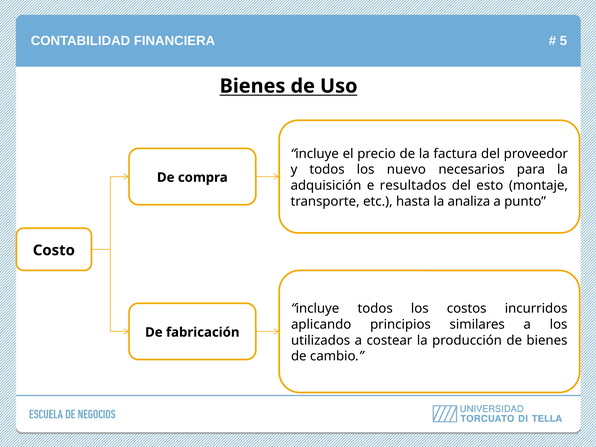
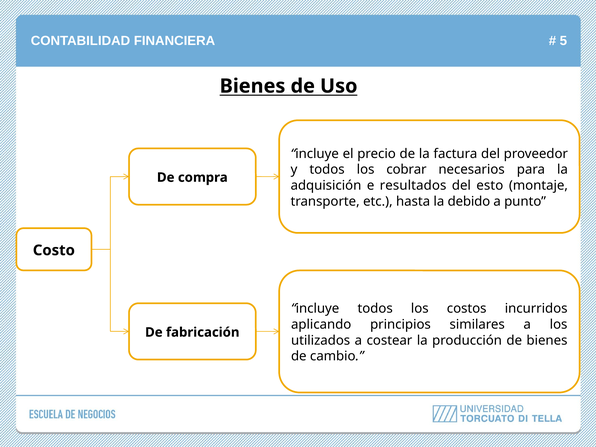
nuevo: nuevo -> cobrar
analiza: analiza -> debido
